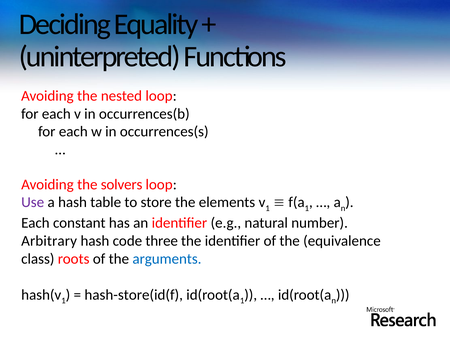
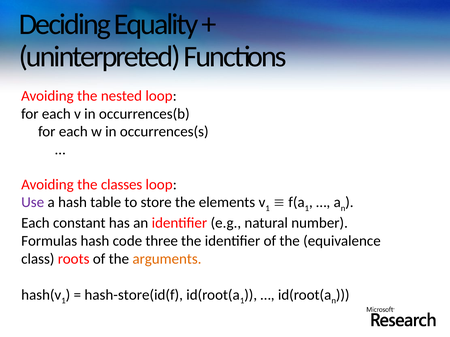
solvers: solvers -> classes
Arbitrary: Arbitrary -> Formulas
arguments colour: blue -> orange
